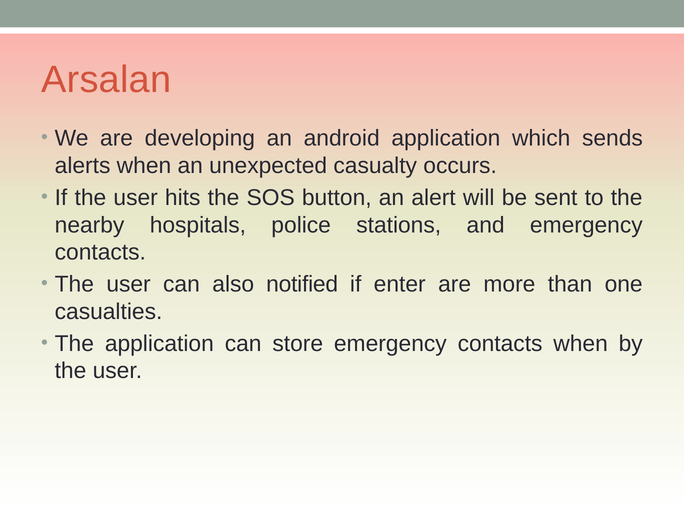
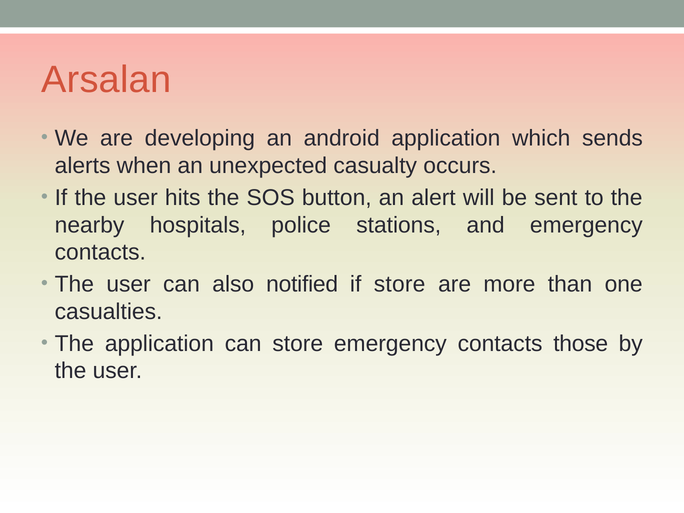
if enter: enter -> store
contacts when: when -> those
